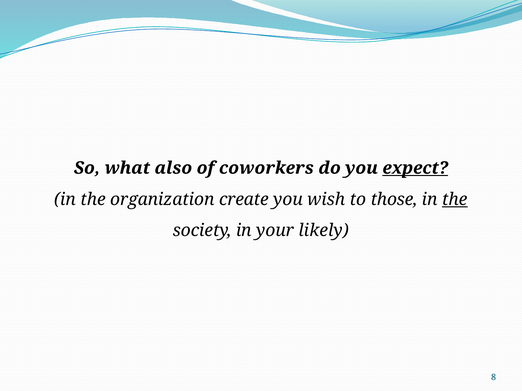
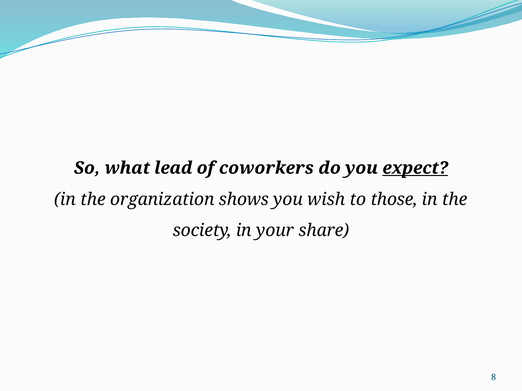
also: also -> lead
create: create -> shows
the at (455, 200) underline: present -> none
likely: likely -> share
